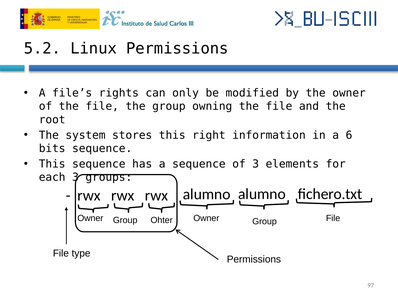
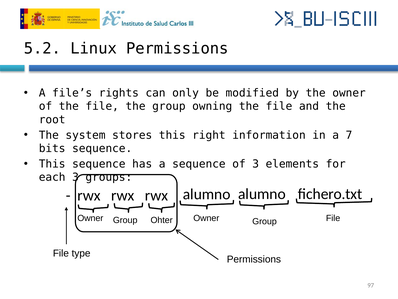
6: 6 -> 7
